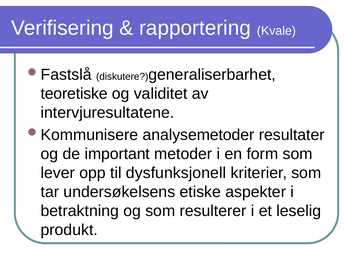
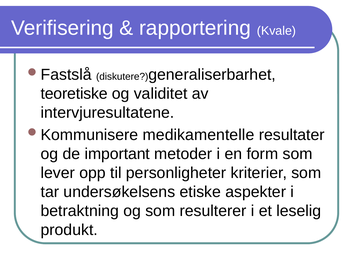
analysemetoder: analysemetoder -> medikamentelle
dysfunksjonell: dysfunksjonell -> personligheter
